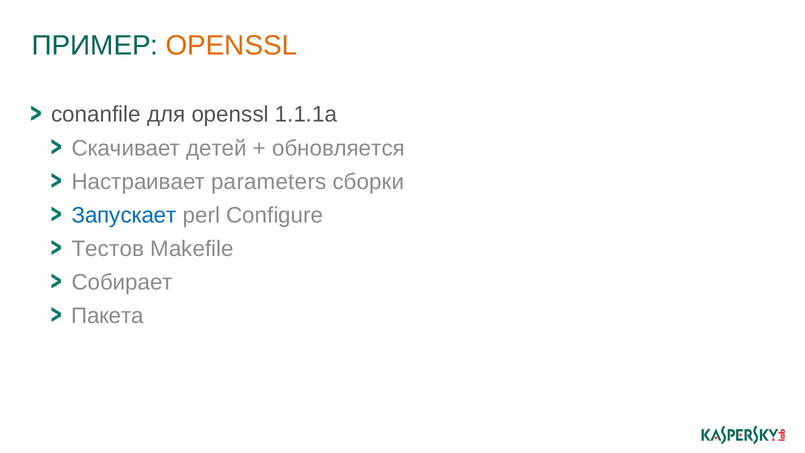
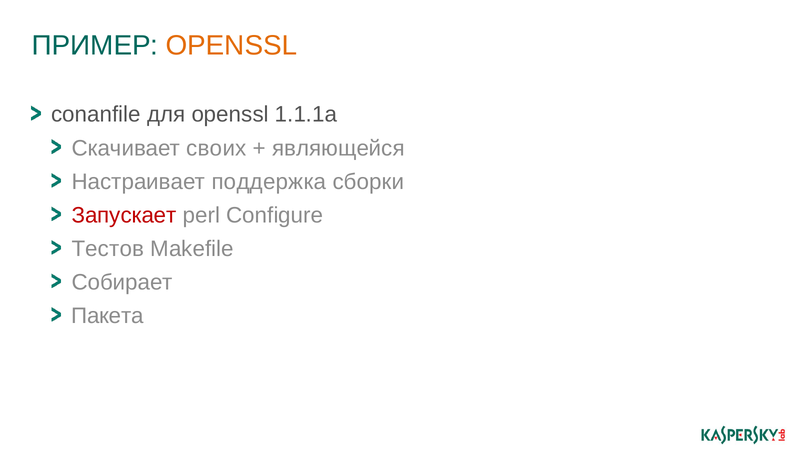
детей: детей -> своих
обновляется: обновляется -> являющейся
parameters: parameters -> поддержка
Запускает colour: blue -> red
